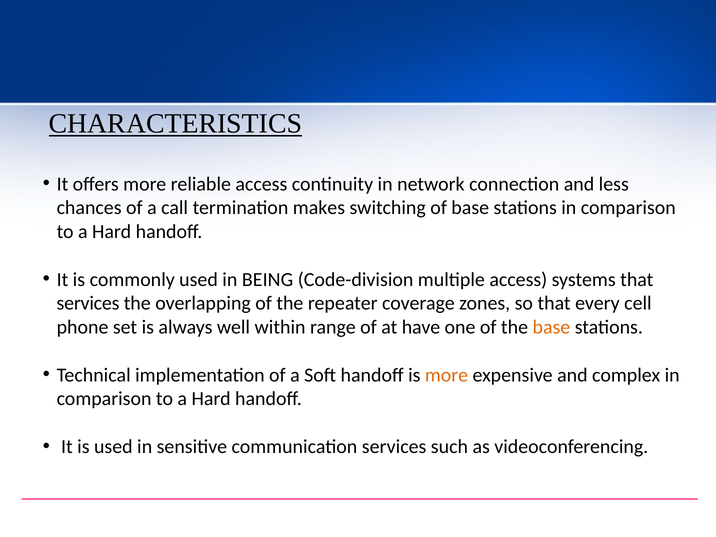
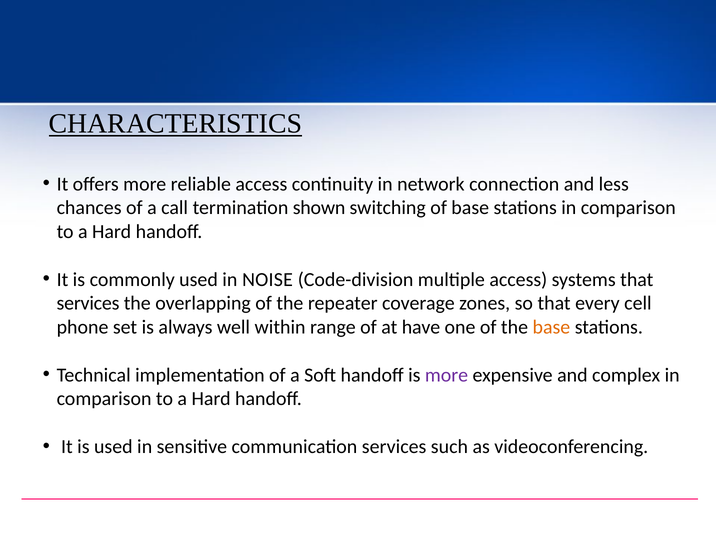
makes: makes -> shown
BEING: BEING -> NOISE
more at (447, 375) colour: orange -> purple
